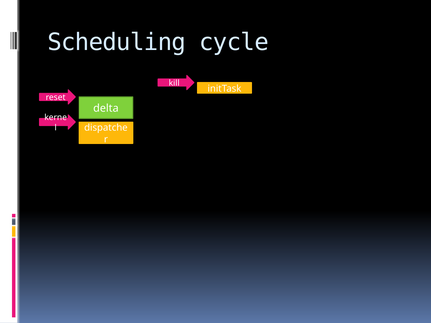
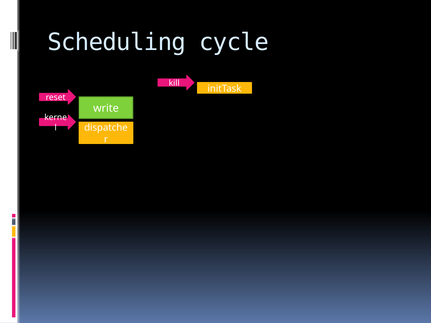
delta: delta -> write
